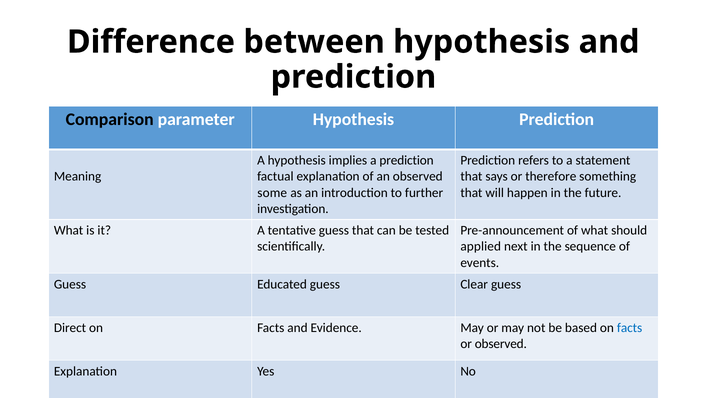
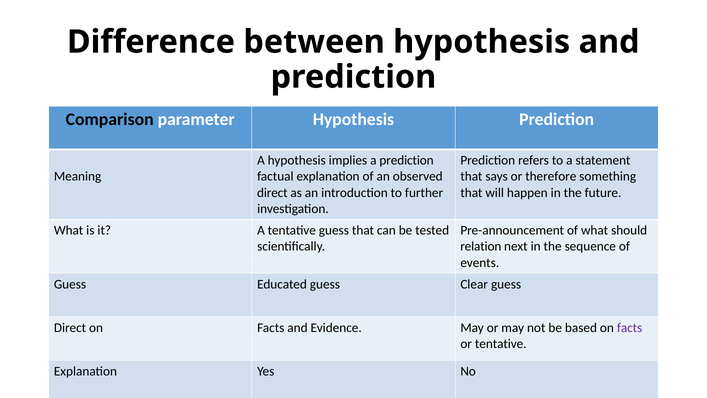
some at (272, 193): some -> direct
applied: applied -> relation
facts at (630, 327) colour: blue -> purple
or observed: observed -> tentative
